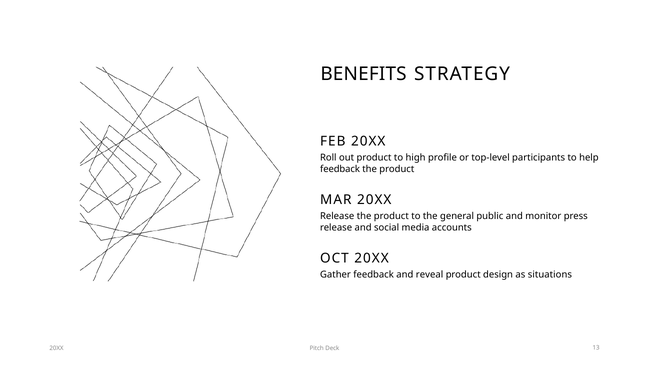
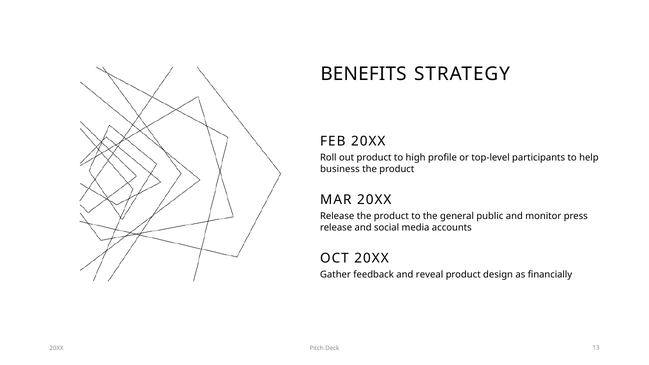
feedback at (340, 169): feedback -> business
situations: situations -> financially
